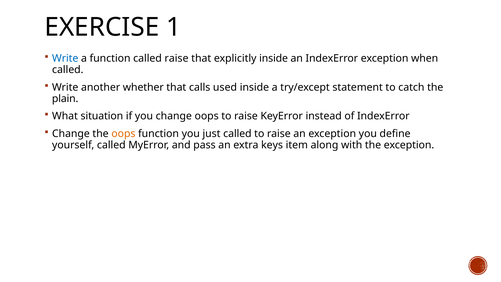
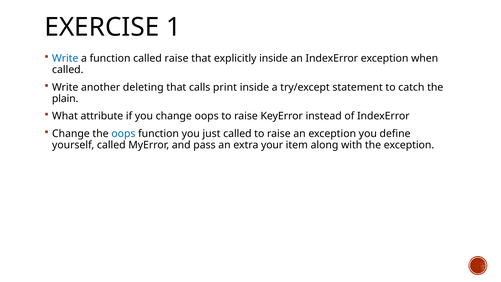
whether: whether -> deleting
used: used -> print
situation: situation -> attribute
oops at (123, 134) colour: orange -> blue
keys: keys -> your
